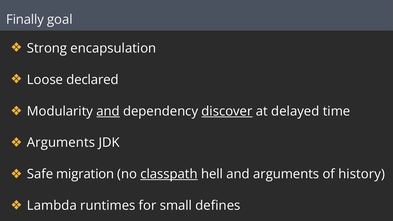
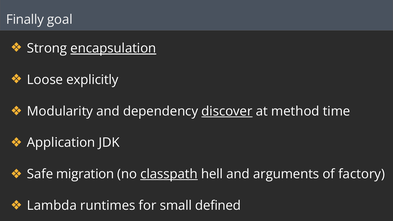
encapsulation underline: none -> present
declared: declared -> explicitly
and at (108, 111) underline: present -> none
delayed: delayed -> method
Arguments at (61, 143): Arguments -> Application
history: history -> factory
defines: defines -> defined
